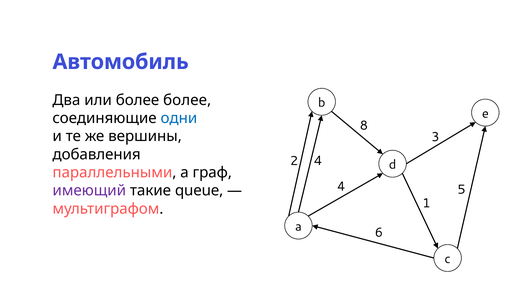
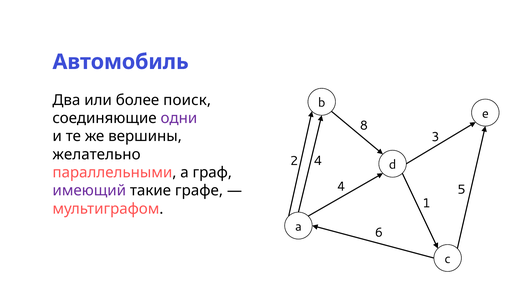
более более: более -> поиск
одни colour: blue -> purple
добавления: добавления -> желательно
queue: queue -> графе
